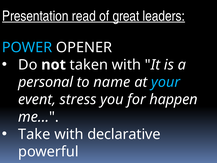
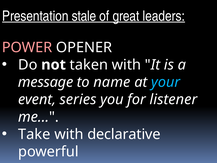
read: read -> stale
POWER colour: light blue -> pink
personal: personal -> message
stress: stress -> series
happen: happen -> listener
